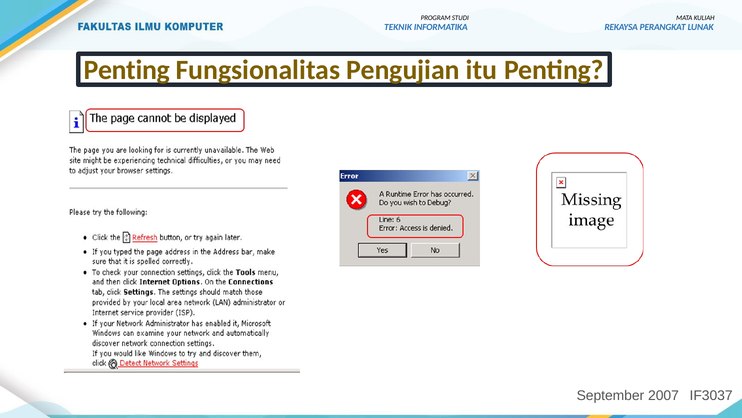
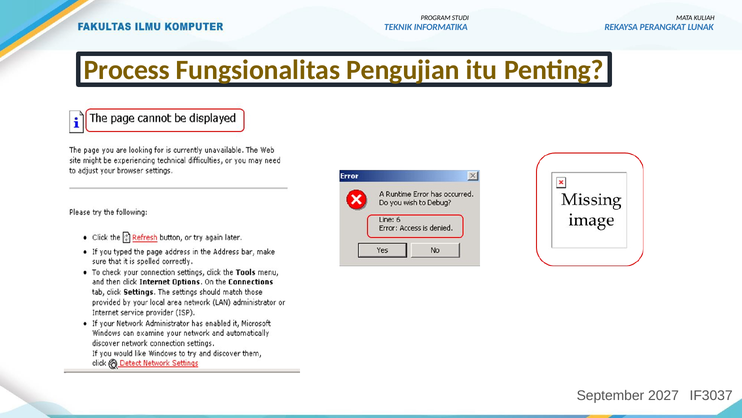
Penting at (127, 70): Penting -> Process
2007: 2007 -> 2027
